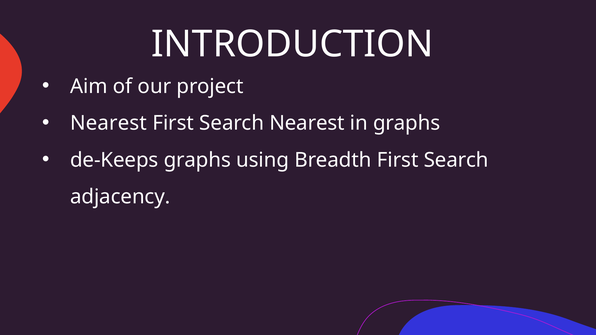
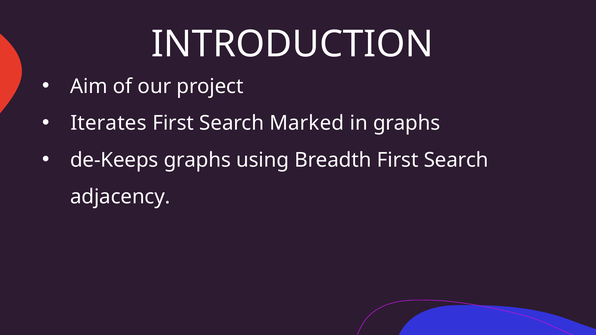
Nearest at (109, 123): Nearest -> Iterates
Search Nearest: Nearest -> Marked
